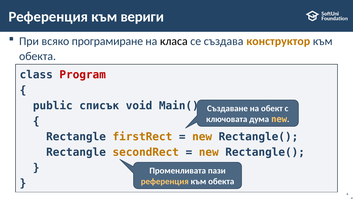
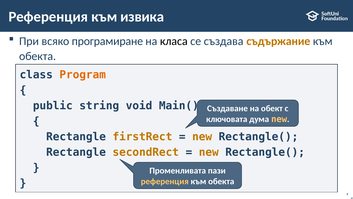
вериги: вериги -> извика
конструктор: конструктор -> съдържание
Program colour: red -> orange
списък: списък -> string
